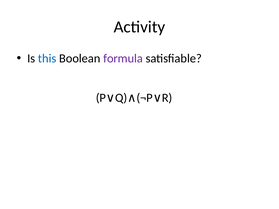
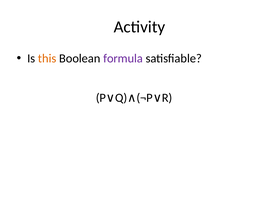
this colour: blue -> orange
